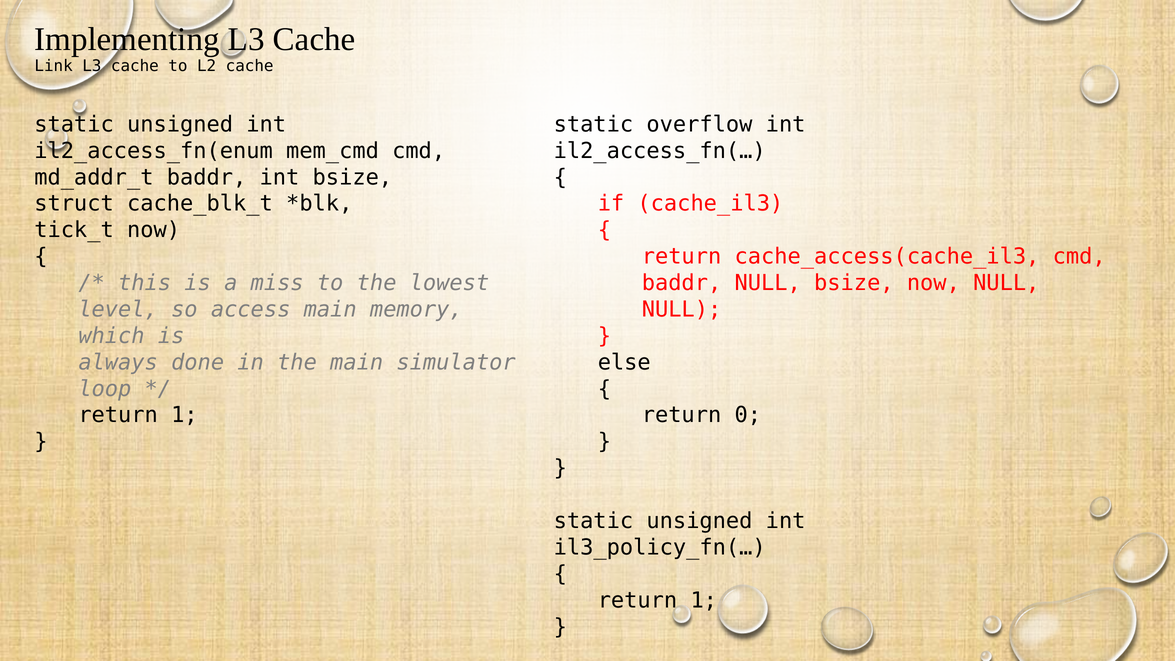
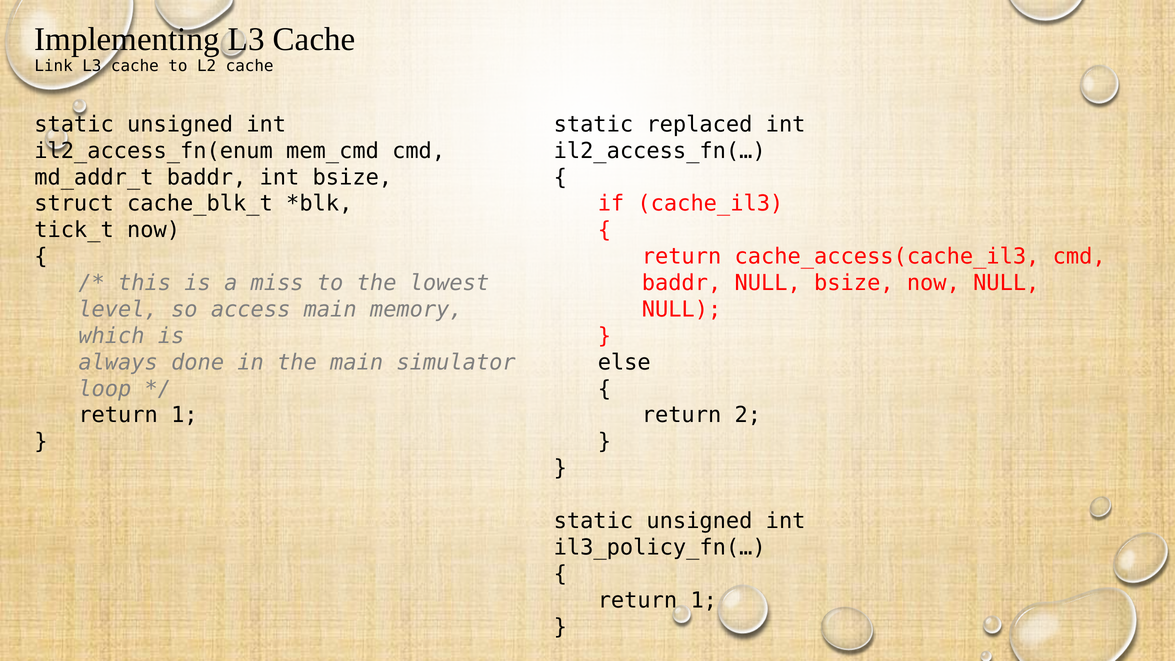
overflow: overflow -> replaced
0: 0 -> 2
